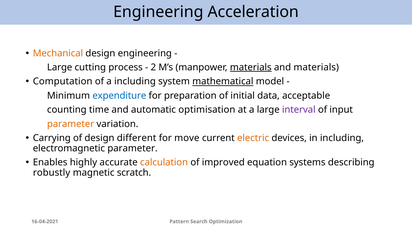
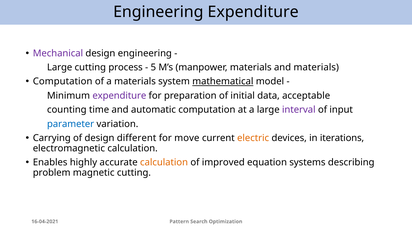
Engineering Acceleration: Acceleration -> Expenditure
Mechanical colour: orange -> purple
2: 2 -> 5
materials at (251, 67) underline: present -> none
a including: including -> materials
expenditure at (119, 96) colour: blue -> purple
automatic optimisation: optimisation -> computation
parameter at (71, 124) colour: orange -> blue
in including: including -> iterations
electromagnetic parameter: parameter -> calculation
robustly: robustly -> problem
magnetic scratch: scratch -> cutting
